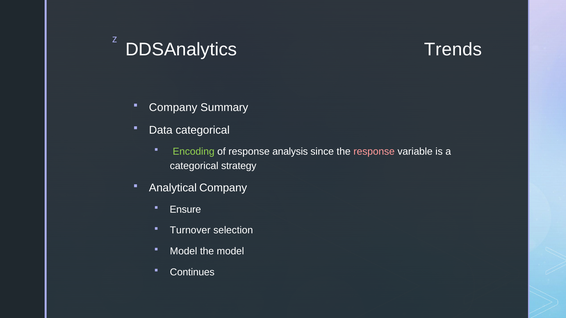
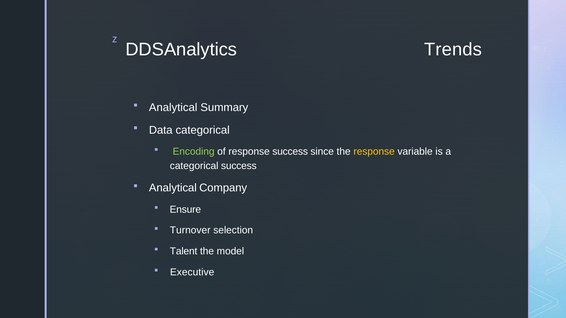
Company at (173, 108): Company -> Analytical
response analysis: analysis -> success
response at (374, 152) colour: pink -> yellow
categorical strategy: strategy -> success
Model at (184, 251): Model -> Talent
Continues: Continues -> Executive
